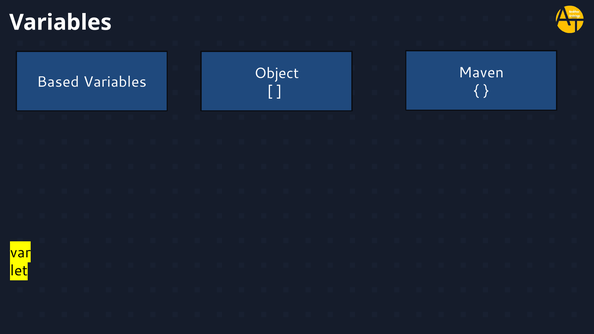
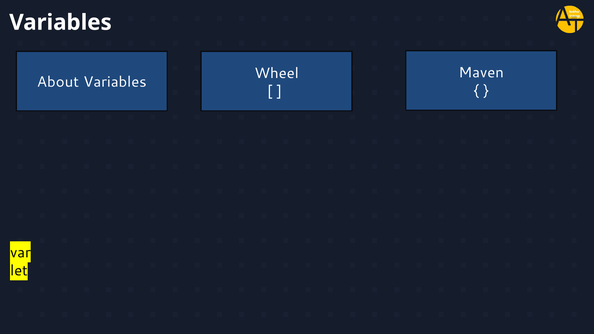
Object: Object -> Wheel
Based: Based -> About
